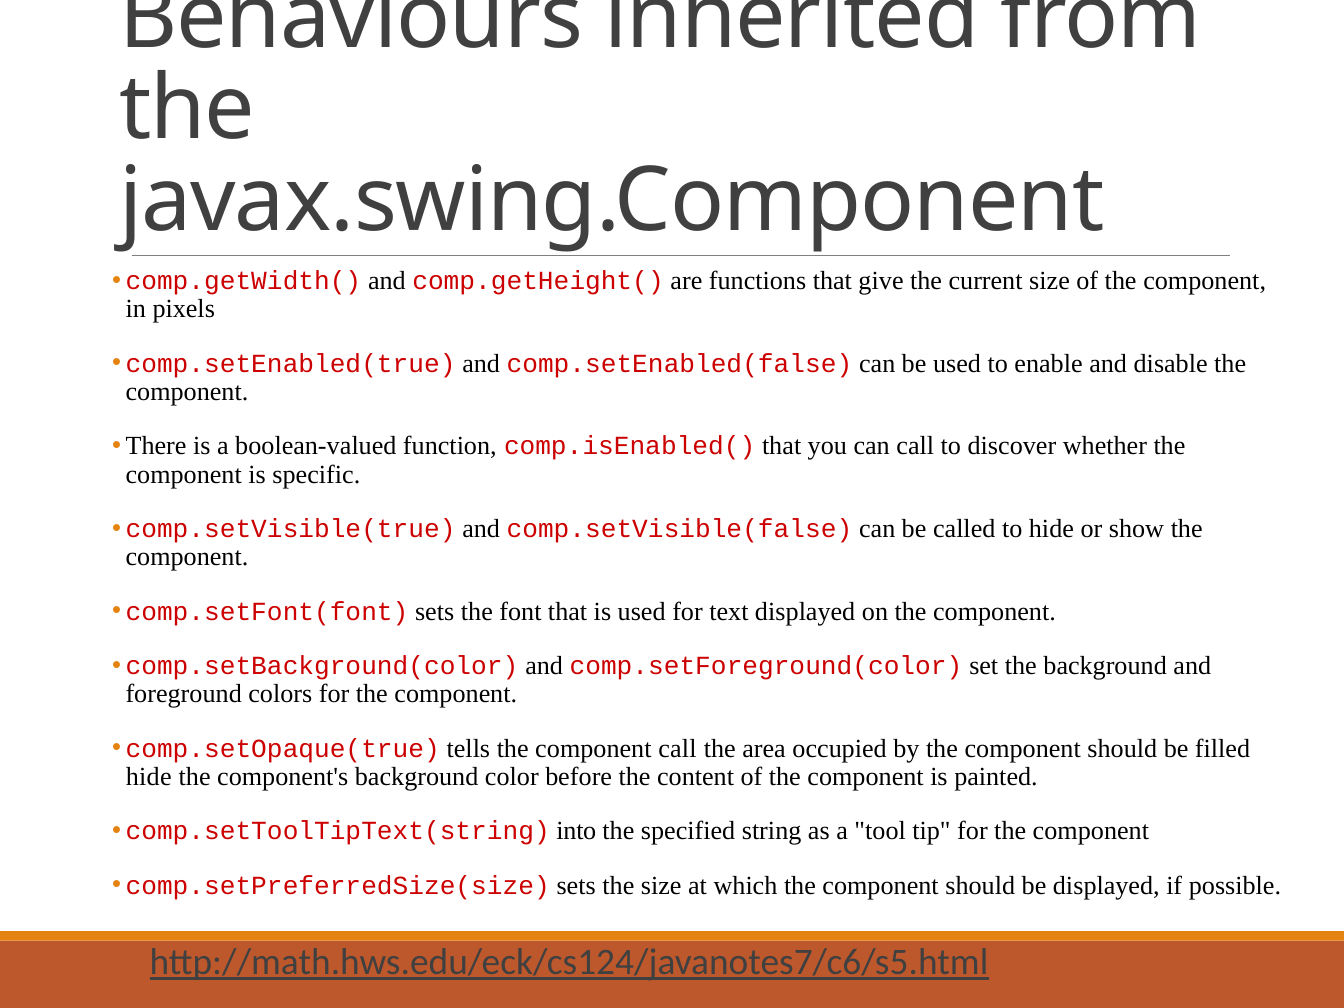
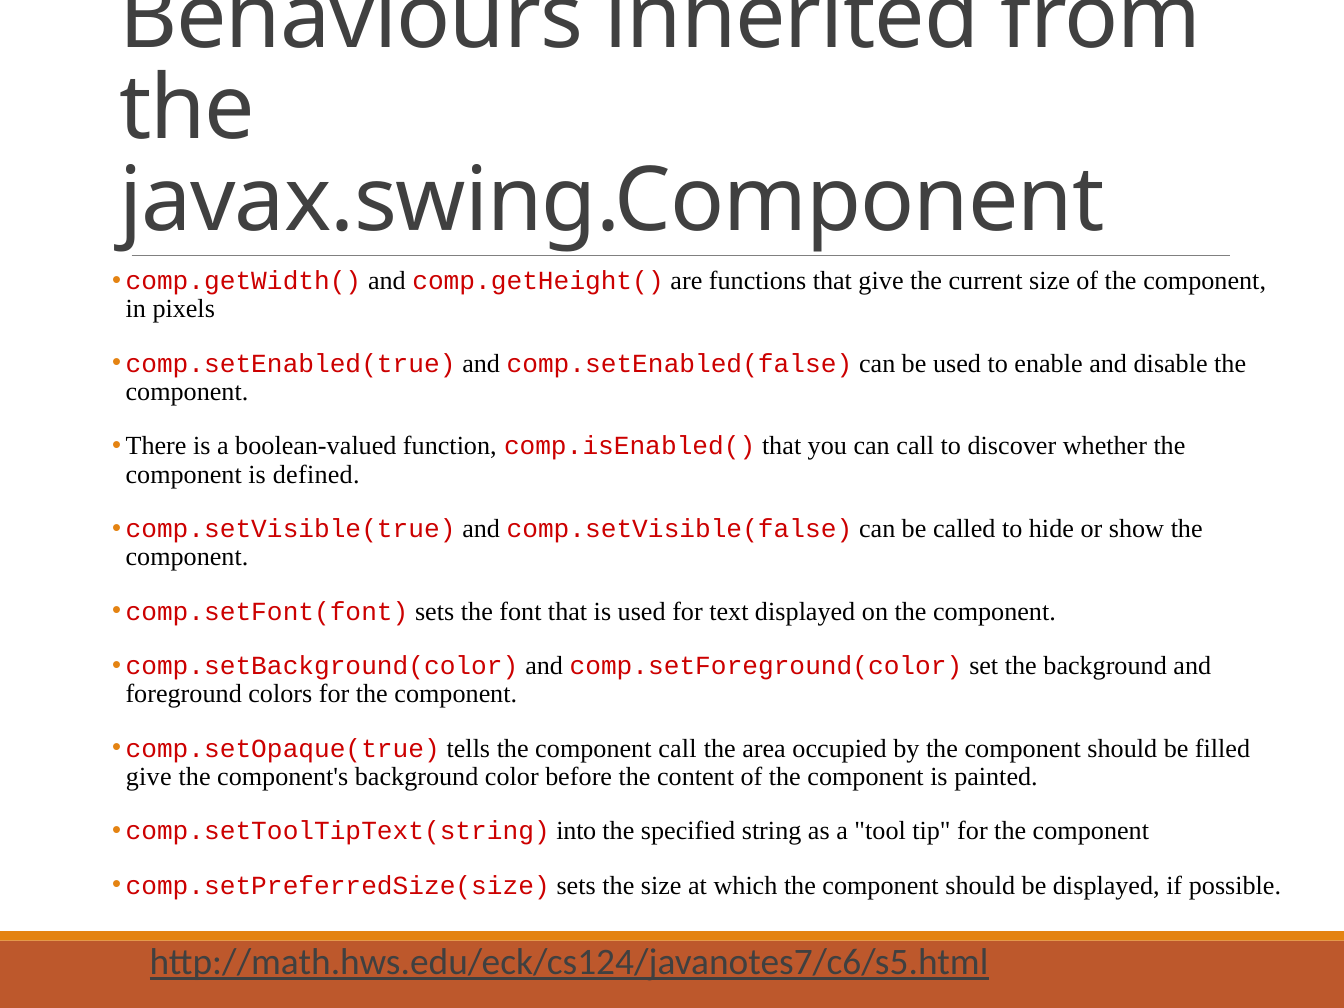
specific: specific -> defined
hide at (149, 777): hide -> give
